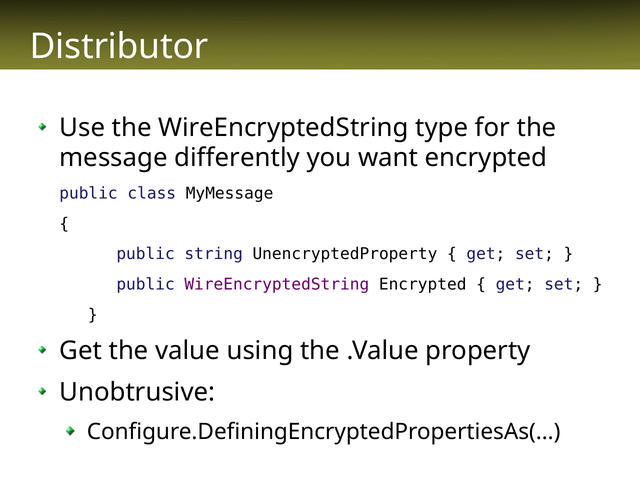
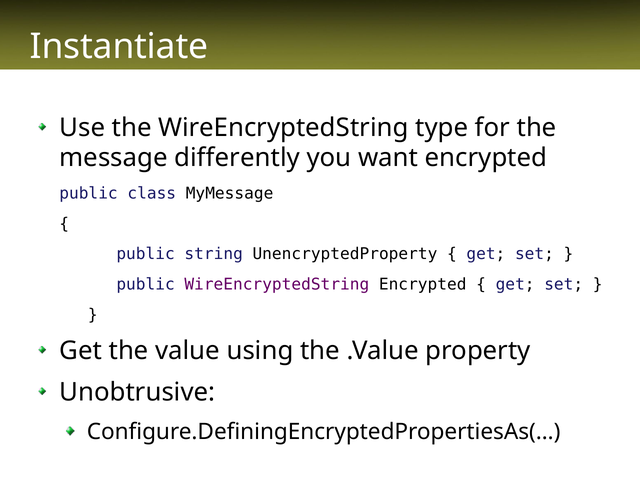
Distributor: Distributor -> Instantiate
